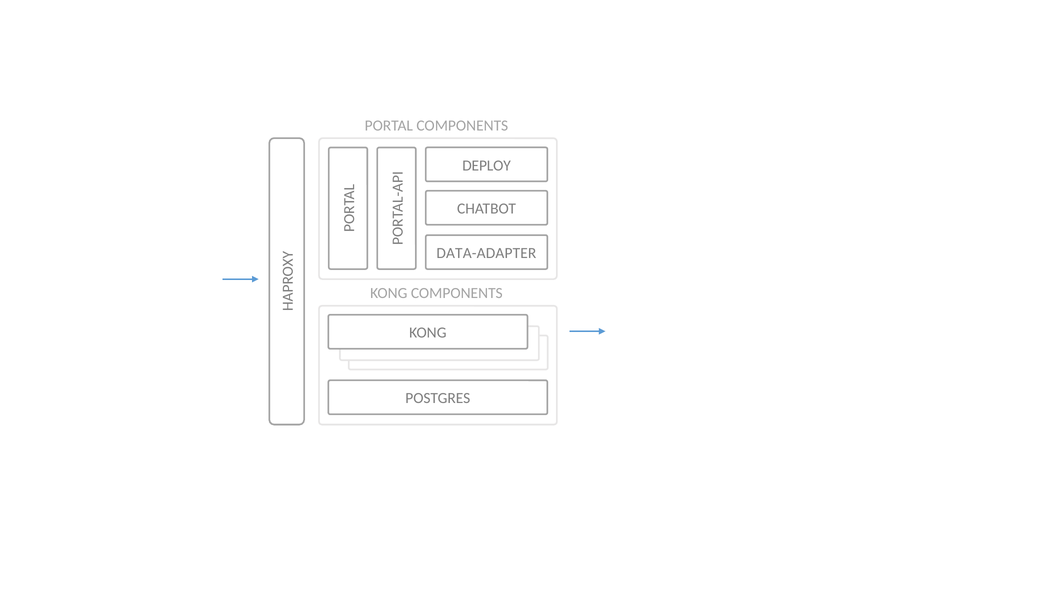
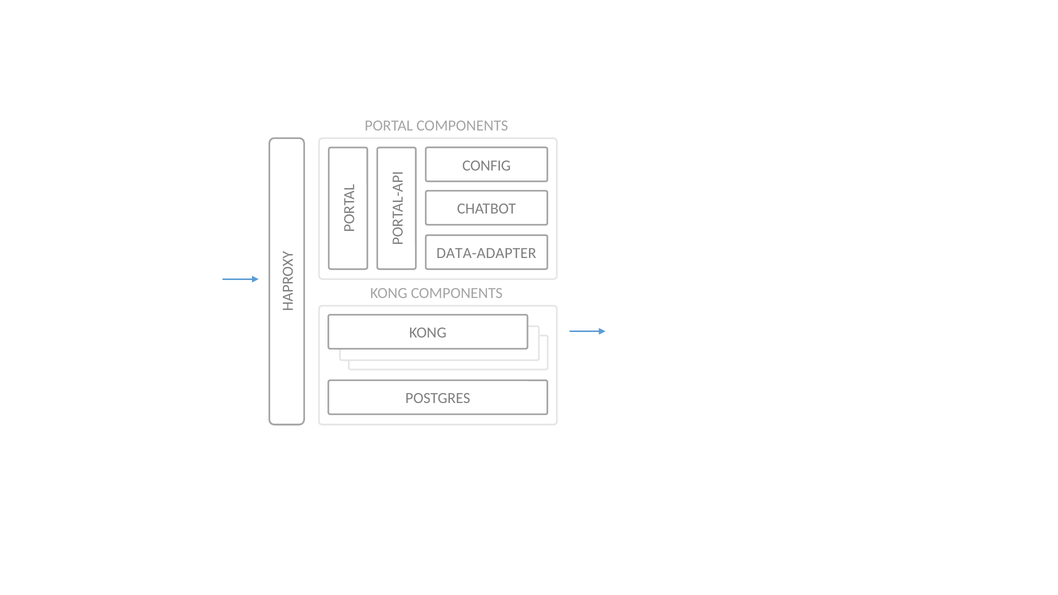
DEPLOY: DEPLOY -> CONFIG
